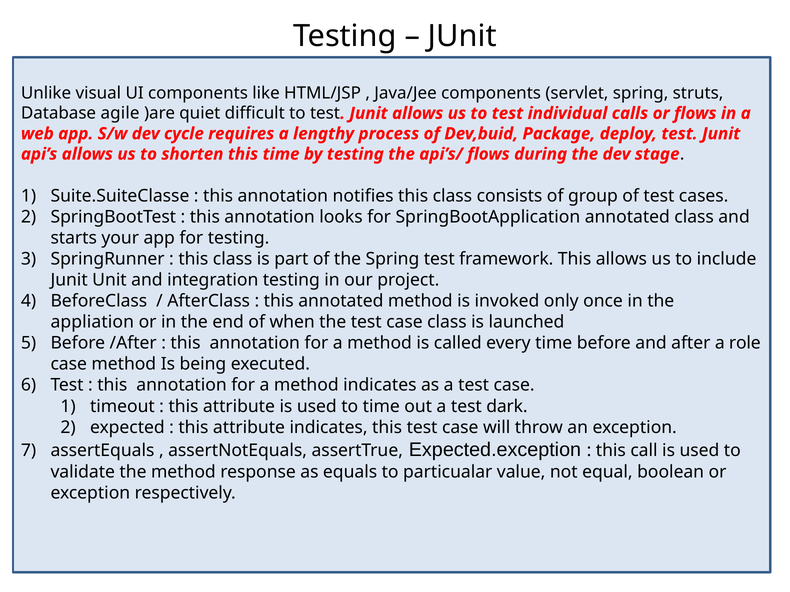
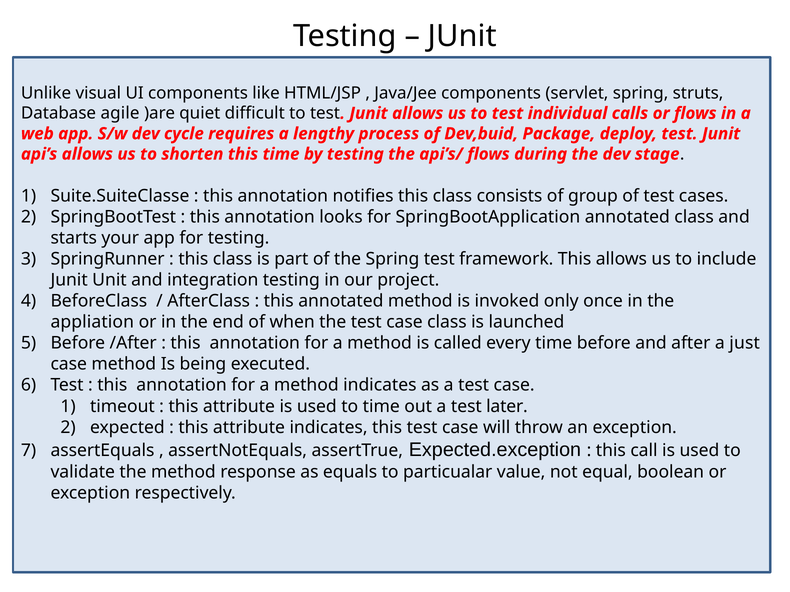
role: role -> just
dark: dark -> later
